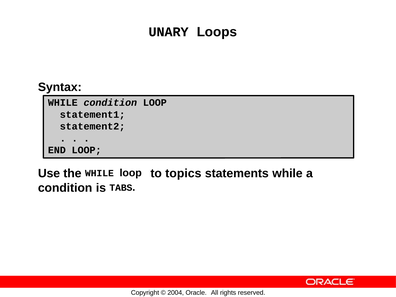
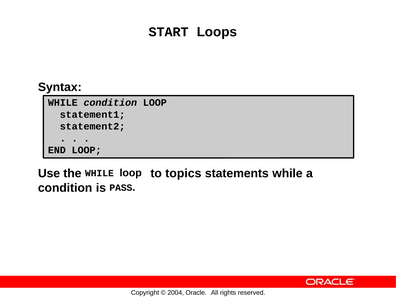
UNARY: UNARY -> START
TABS: TABS -> PASS
